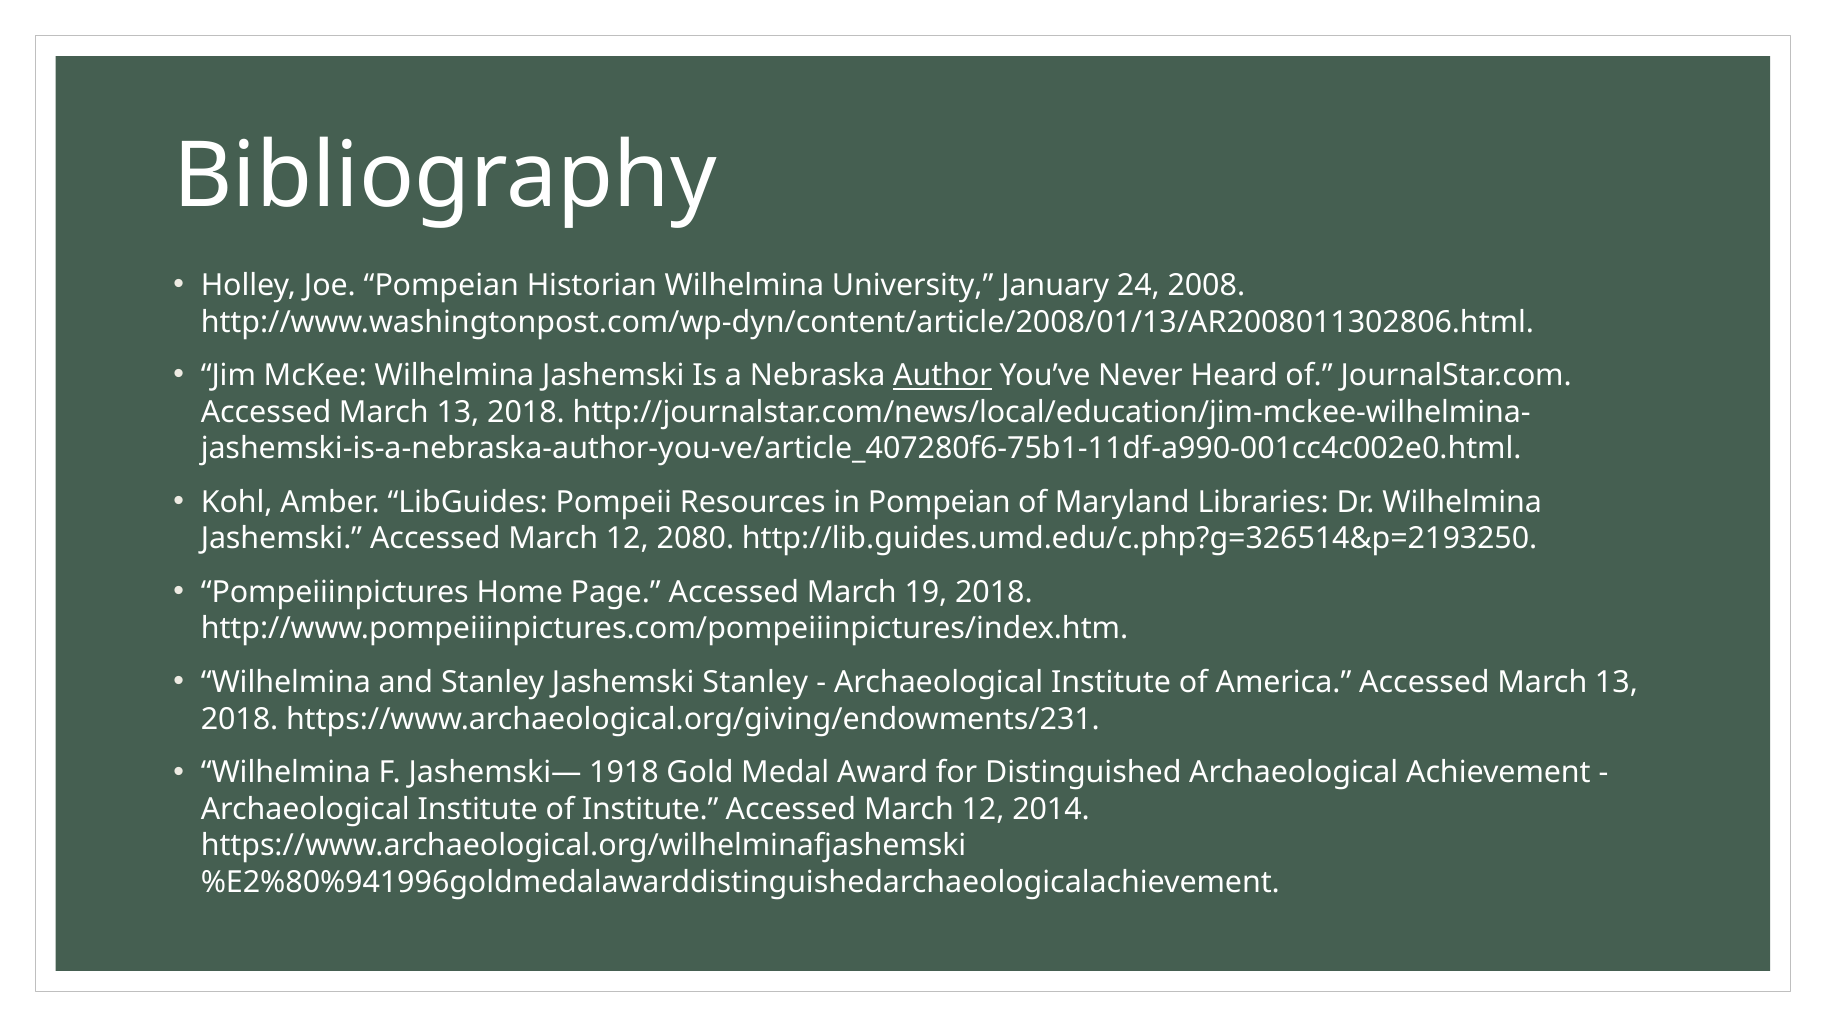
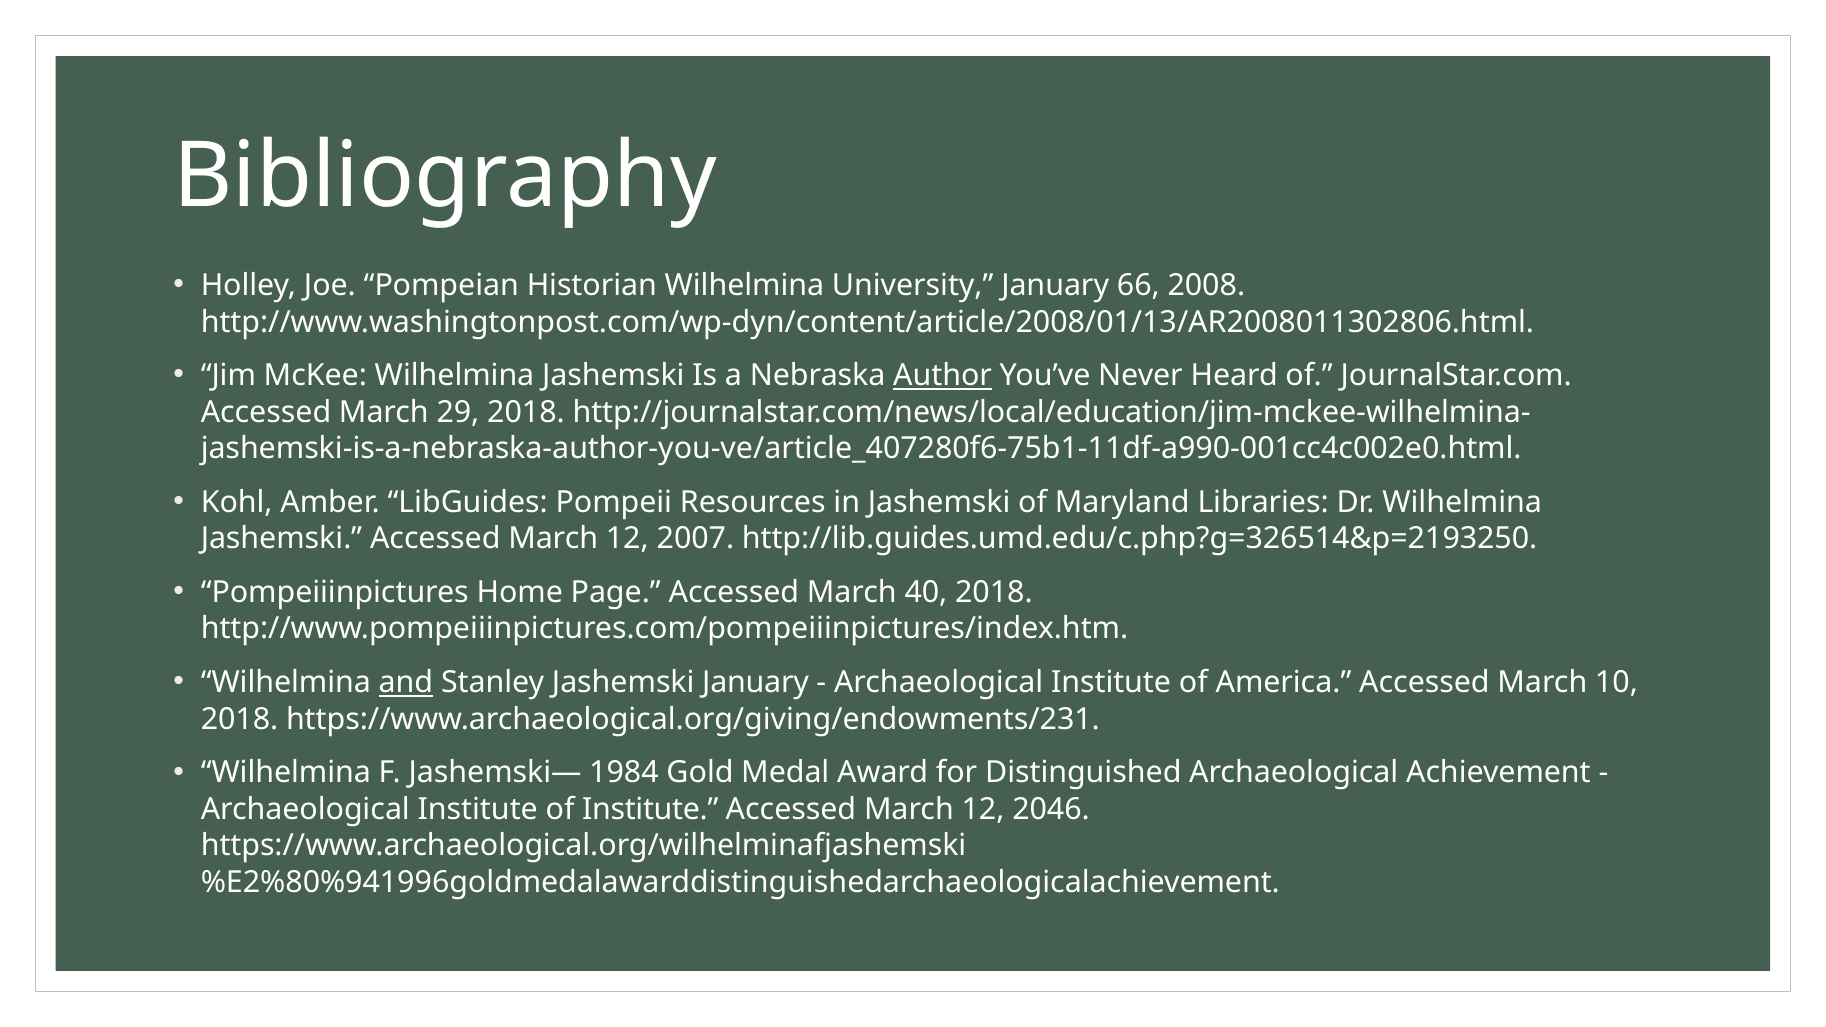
24: 24 -> 66
13 at (458, 412): 13 -> 29
in Pompeian: Pompeian -> Jashemski
2080: 2080 -> 2007
19: 19 -> 40
and underline: none -> present
Jashemski Stanley: Stanley -> January
America Accessed March 13: 13 -> 10
1918: 1918 -> 1984
2014: 2014 -> 2046
